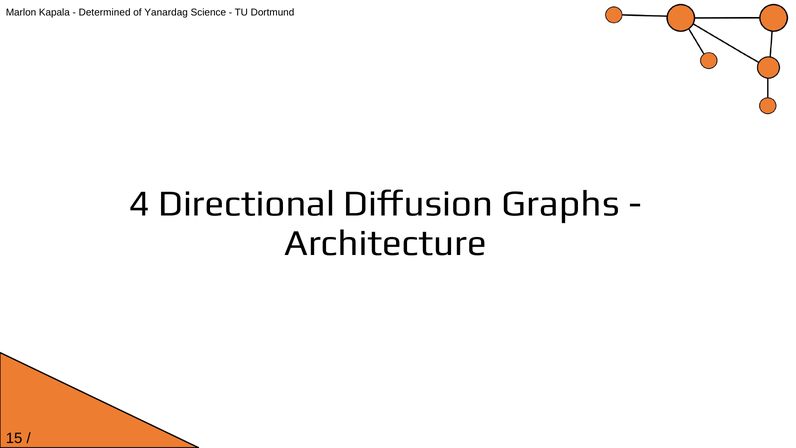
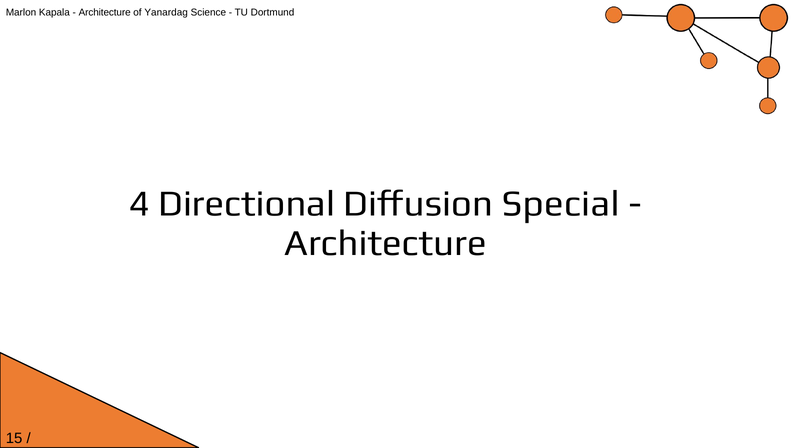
Determined at (105, 13): Determined -> Architecture
Graphs: Graphs -> Special
